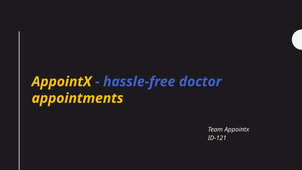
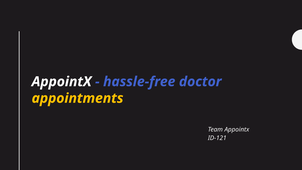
AppointX at (62, 82) colour: yellow -> white
